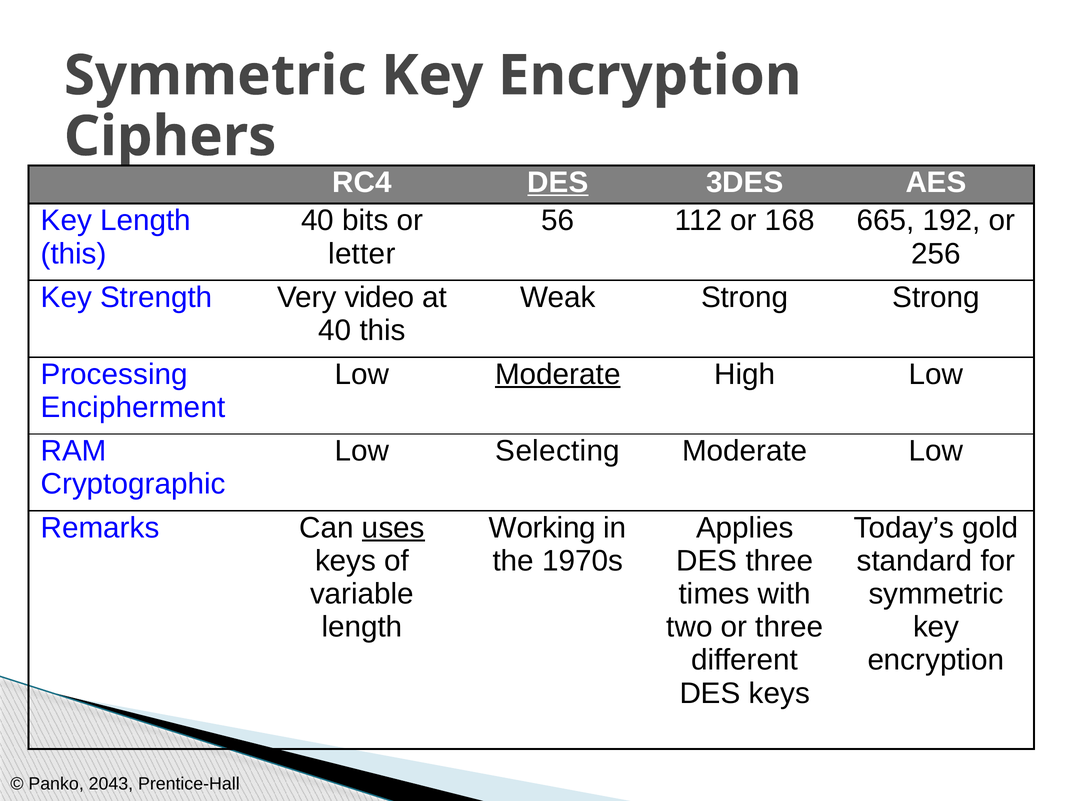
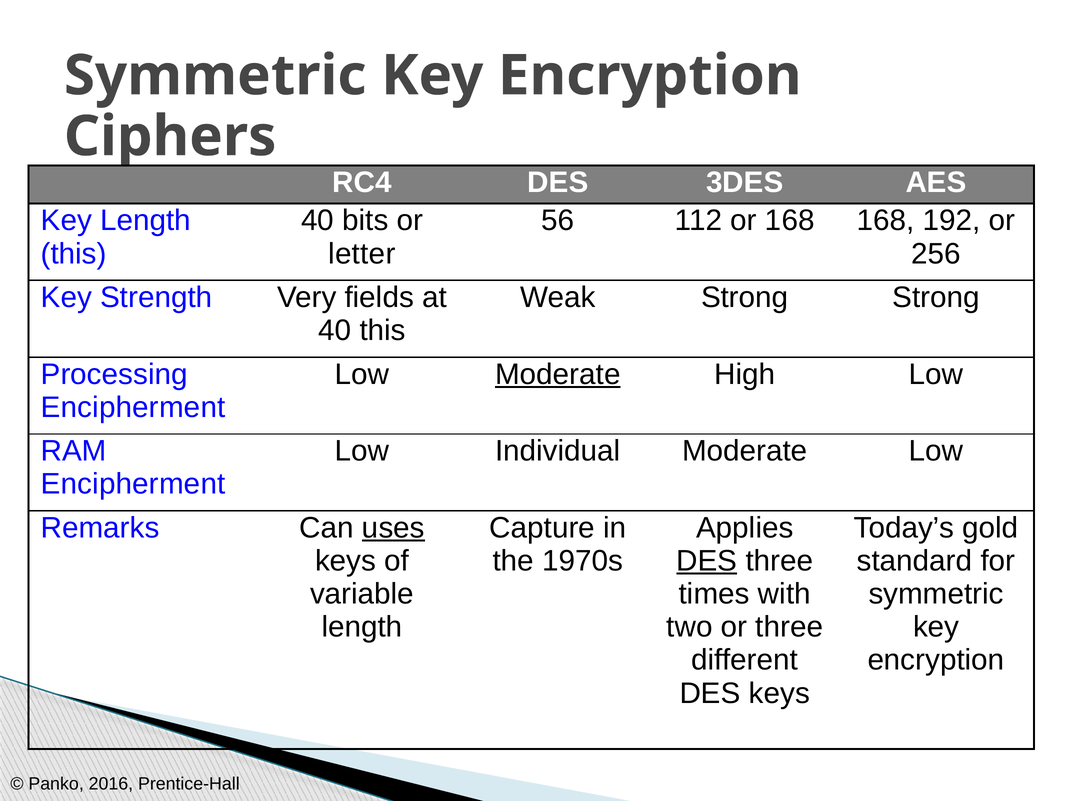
DES at (558, 182) underline: present -> none
168 665: 665 -> 168
video: video -> fields
Selecting: Selecting -> Individual
Cryptographic at (133, 484): Cryptographic -> Encipherment
Working: Working -> Capture
DES at (707, 561) underline: none -> present
2043: 2043 -> 2016
